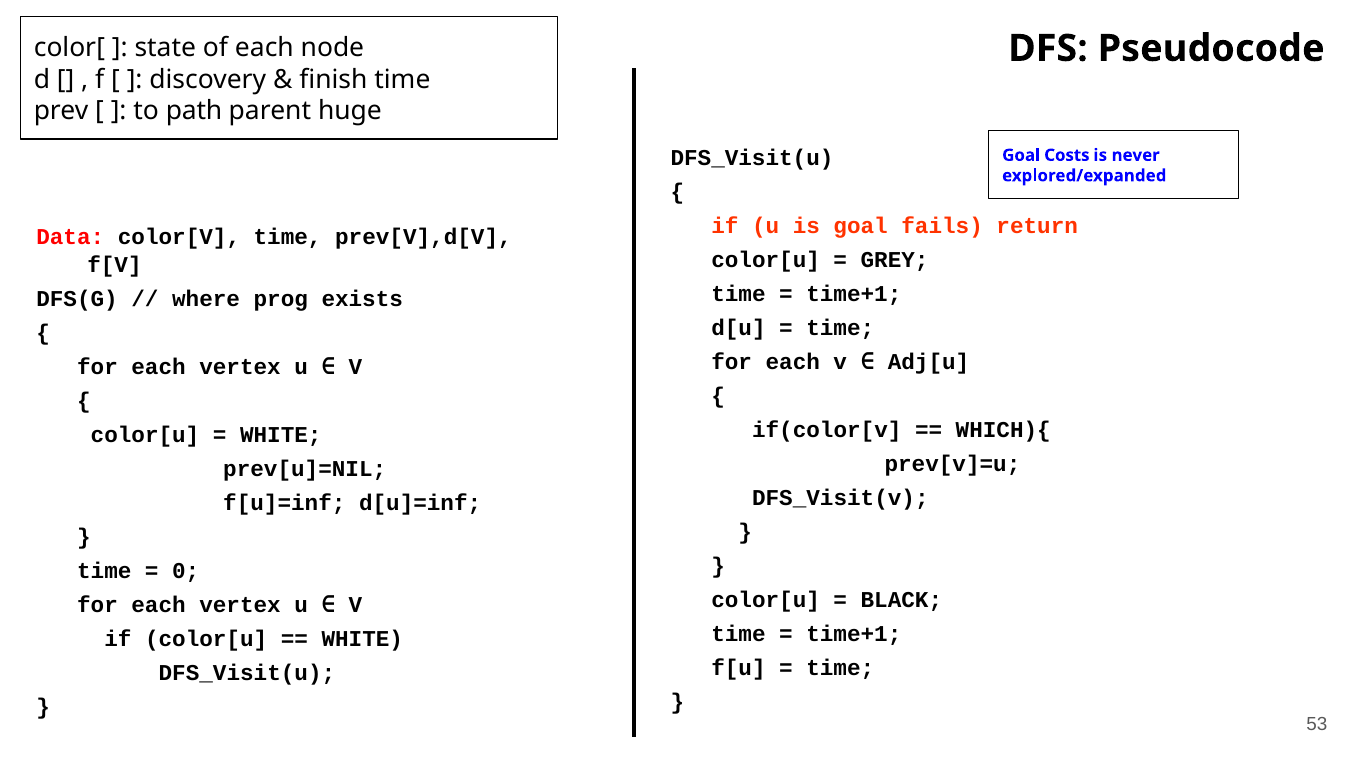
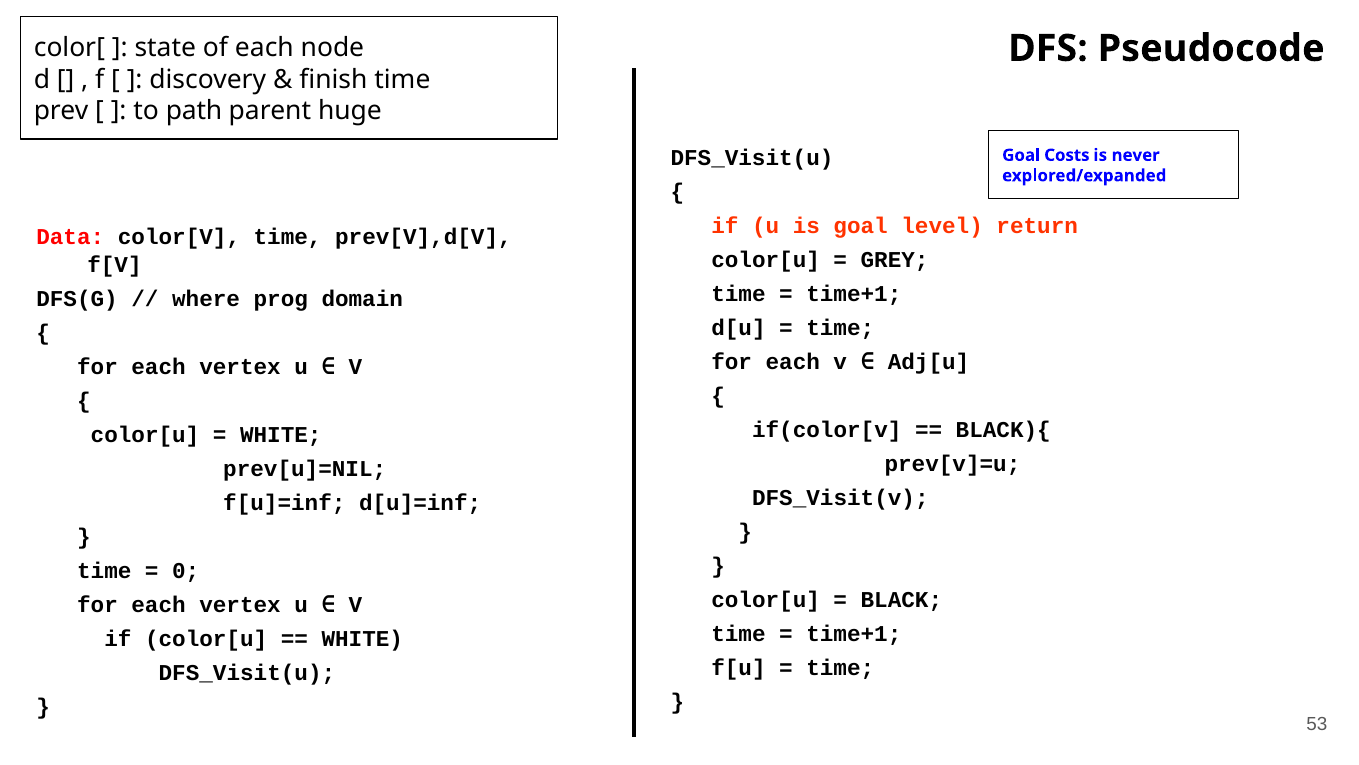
fails: fails -> level
exists: exists -> domain
WHICH){: WHICH){ -> BLACK){
